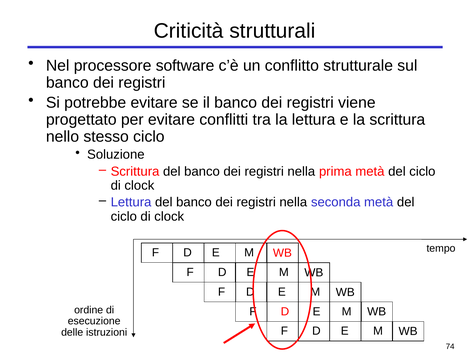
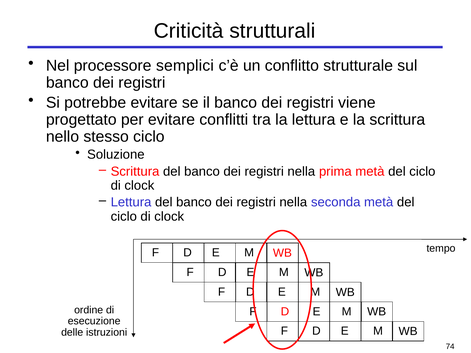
software: software -> semplici
